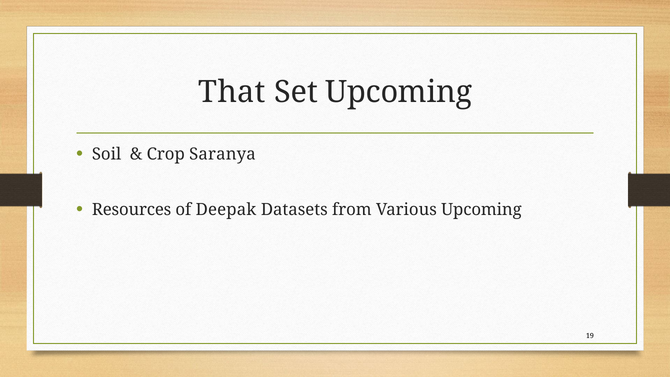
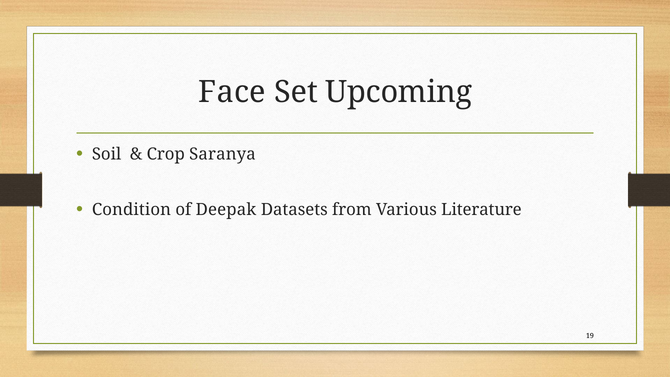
That: That -> Face
Resources: Resources -> Condition
Various Upcoming: Upcoming -> Literature
